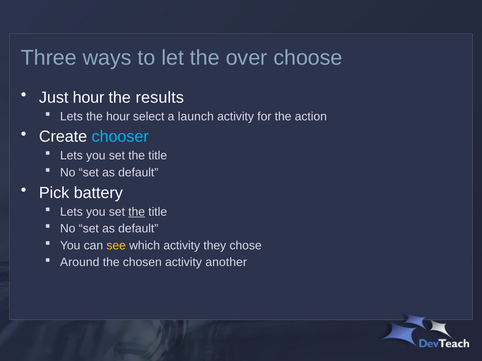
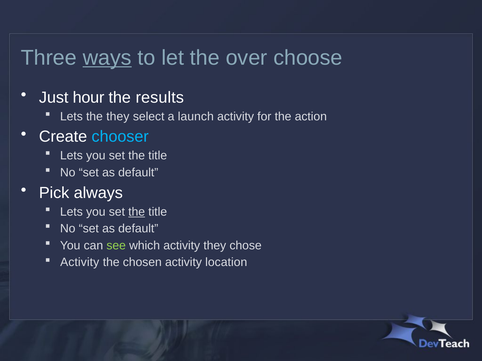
ways underline: none -> present
the hour: hour -> they
battery: battery -> always
see colour: yellow -> light green
Around at (80, 263): Around -> Activity
another: another -> location
